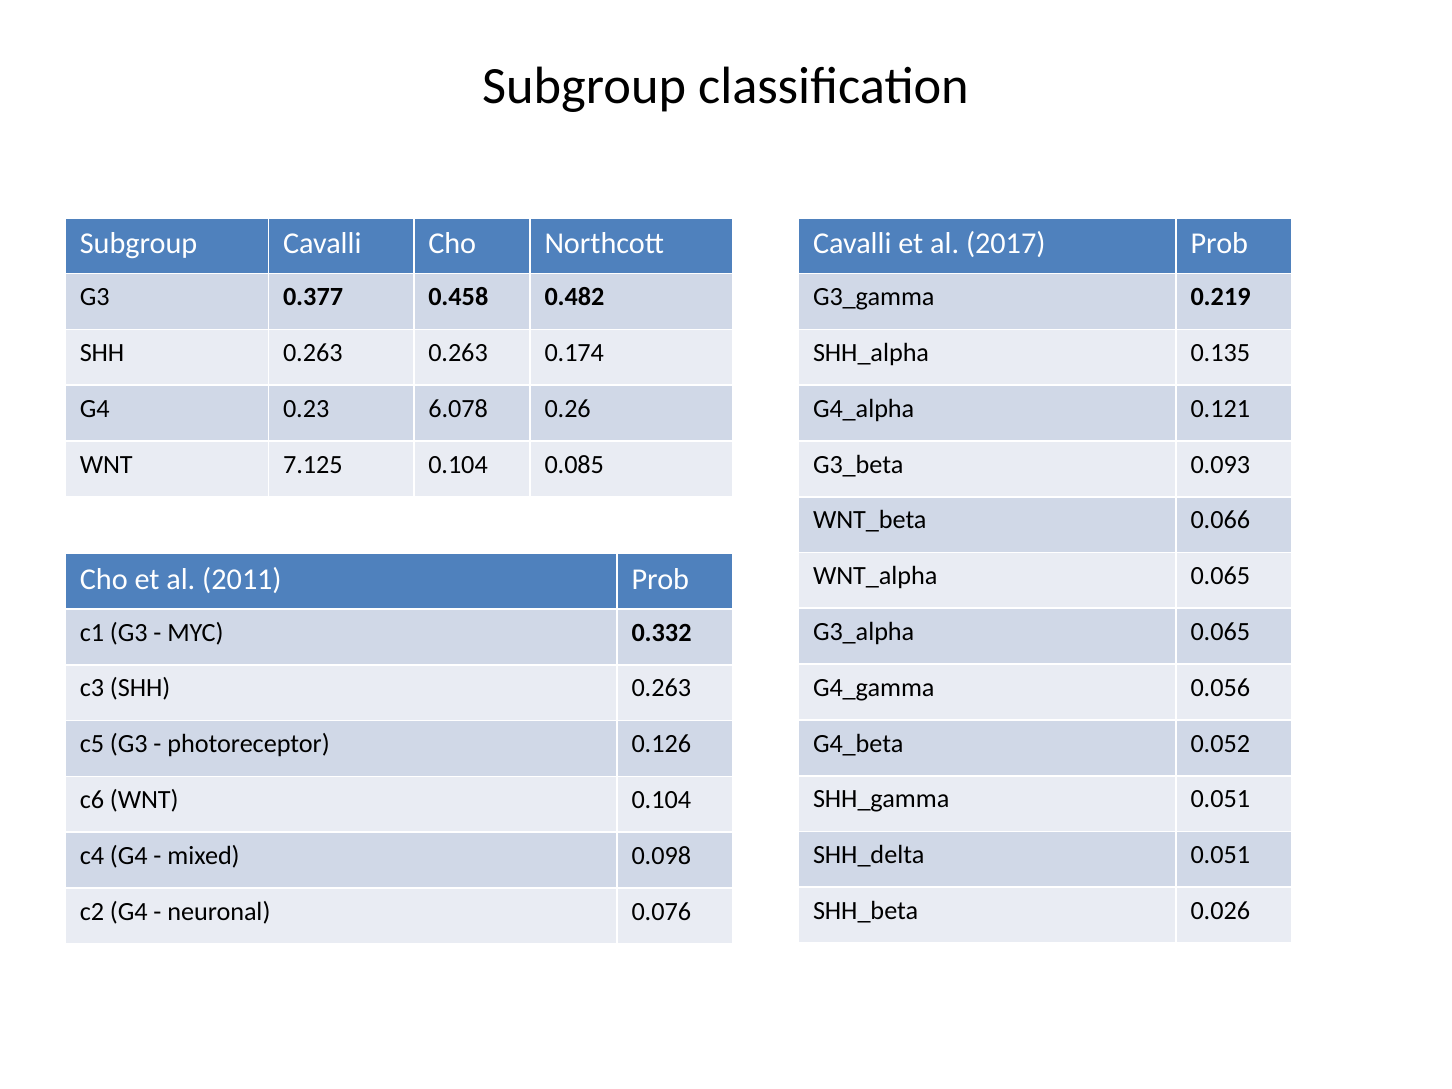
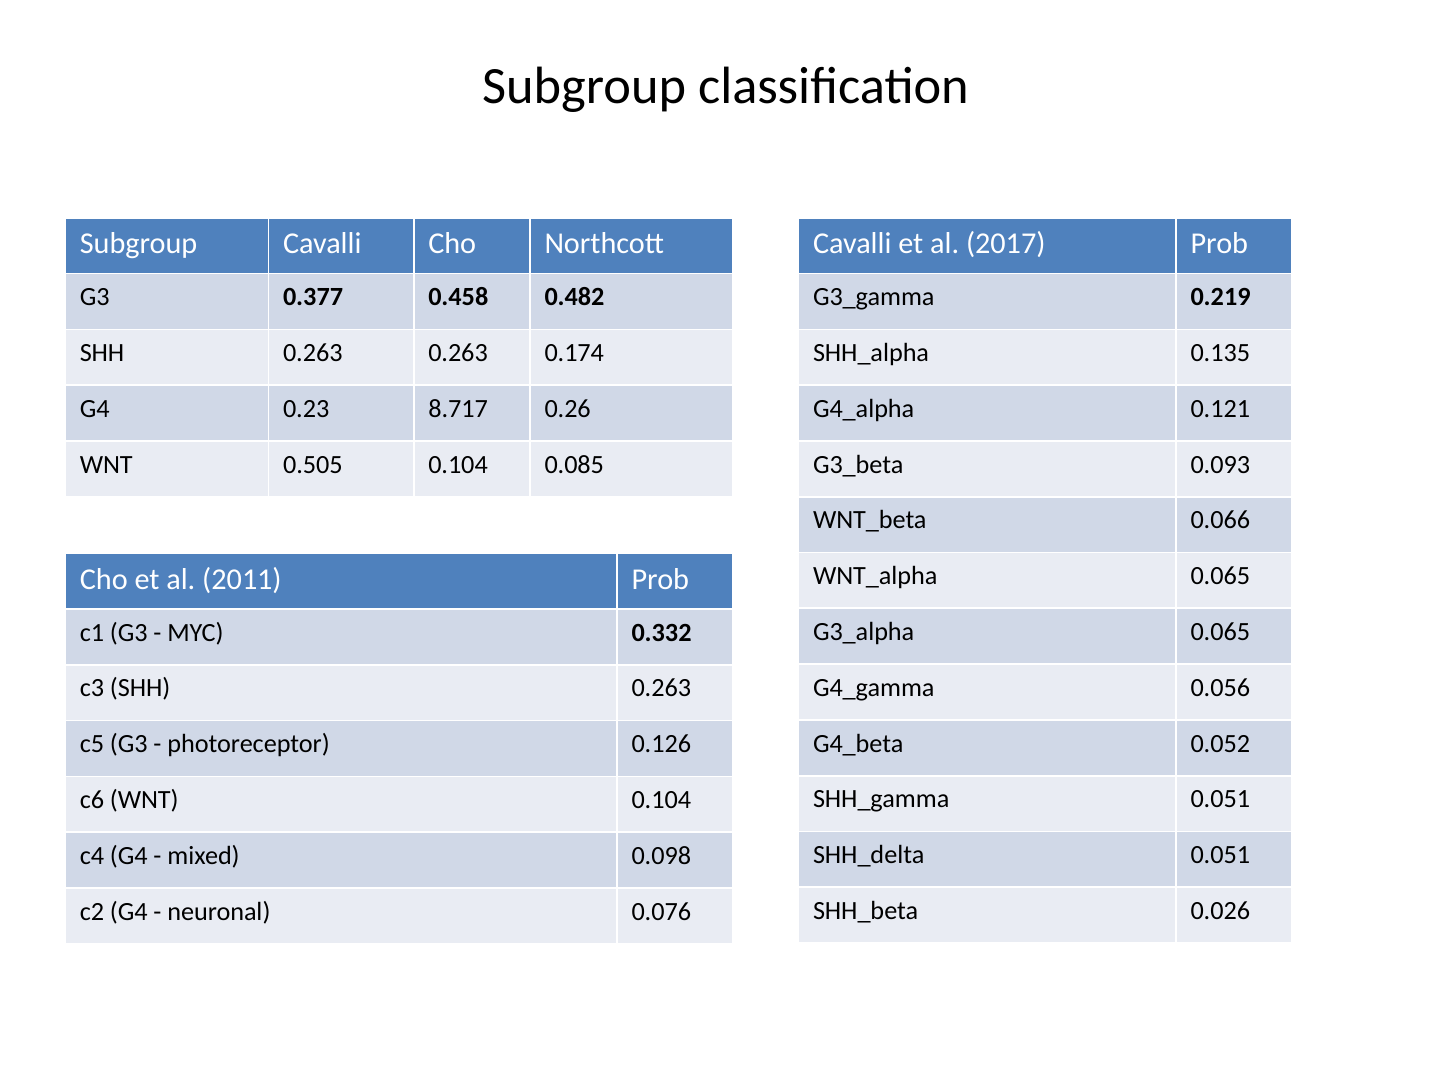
6.078: 6.078 -> 8.717
7.125: 7.125 -> 0.505
